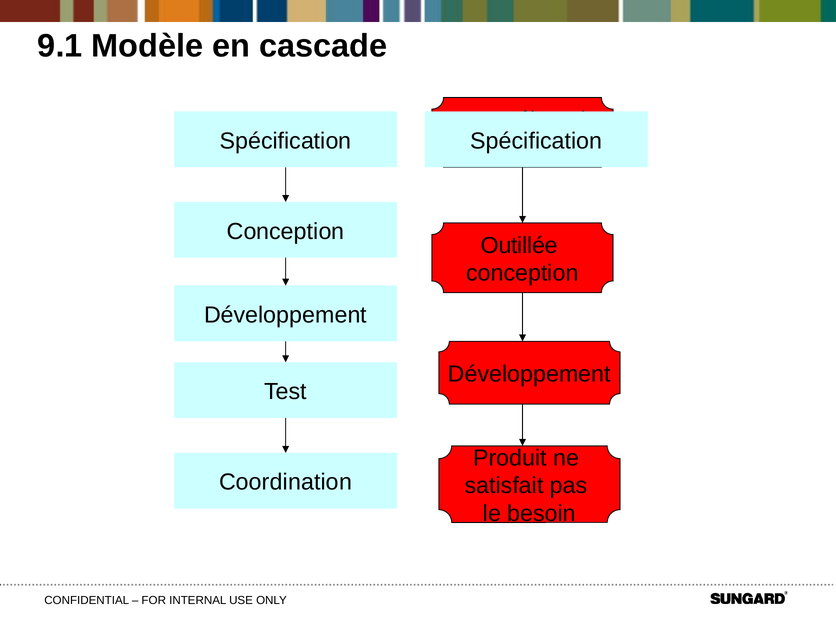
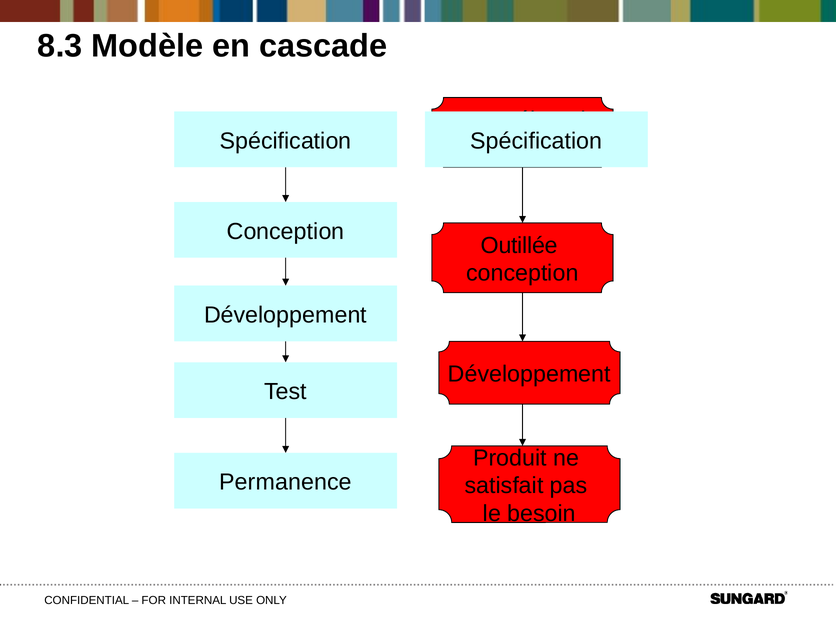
9.1: 9.1 -> 8.3
Coordination: Coordination -> Permanence
